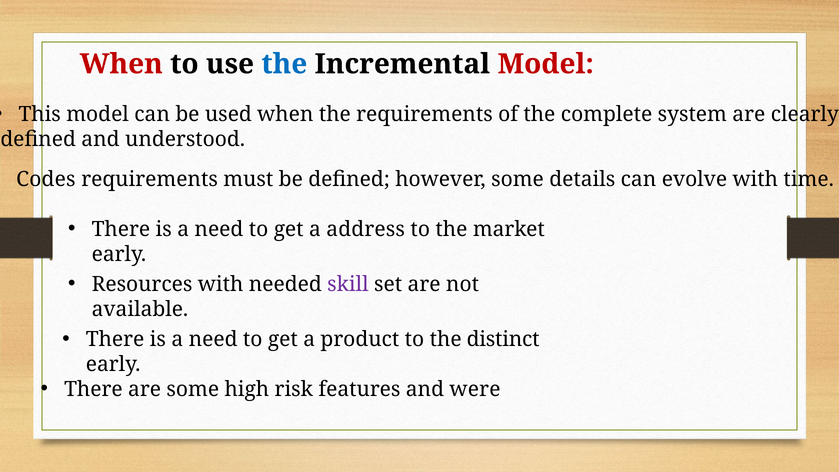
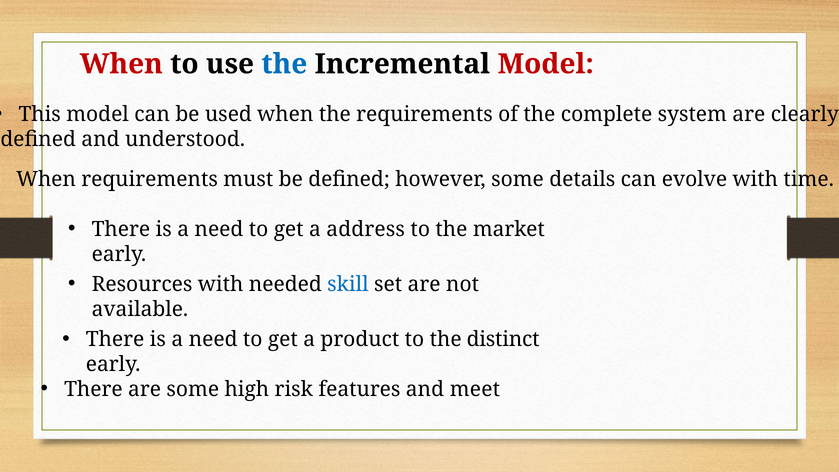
Codes at (46, 179): Codes -> When
skill colour: purple -> blue
were: were -> meet
